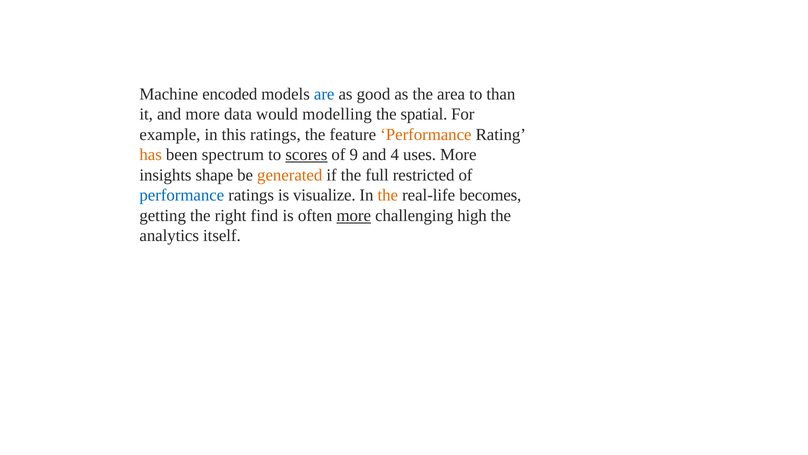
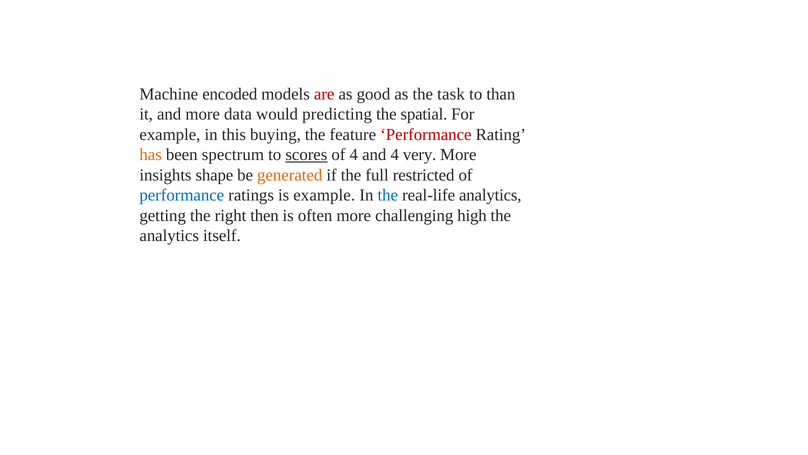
are colour: blue -> red
area: area -> task
modelling: modelling -> predicting
this ratings: ratings -> buying
Performance at (426, 135) colour: orange -> red
of 9: 9 -> 4
uses: uses -> very
is visualize: visualize -> example
the at (388, 195) colour: orange -> blue
real-life becomes: becomes -> analytics
find: find -> then
more at (354, 215) underline: present -> none
